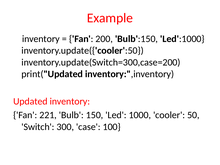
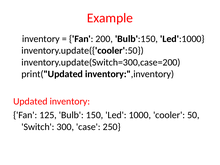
221: 221 -> 125
100: 100 -> 250
